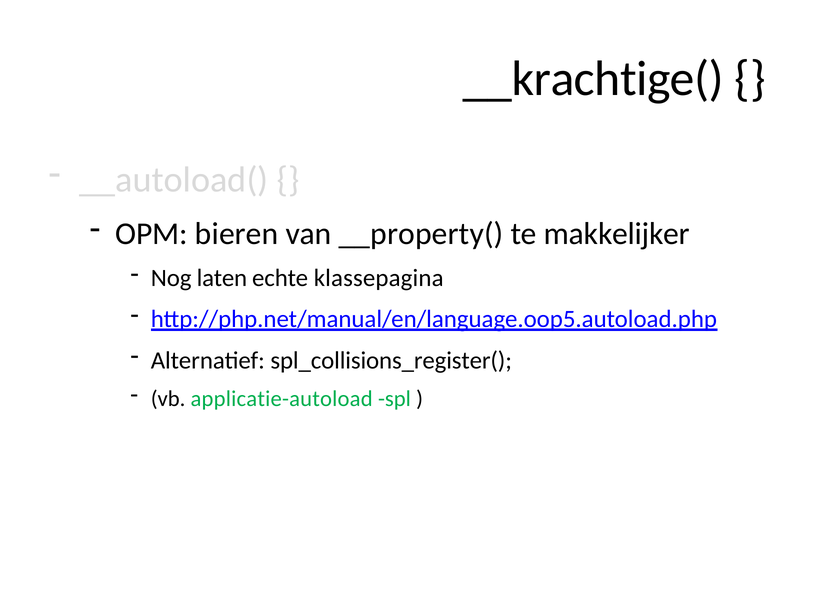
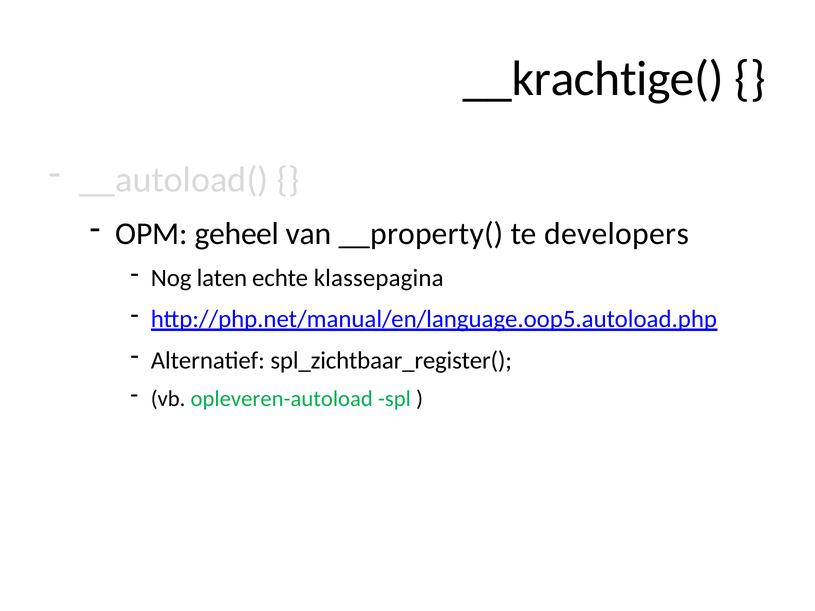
bieren: bieren -> geheel
makkelijker: makkelijker -> developers
spl_collisions_register(: spl_collisions_register( -> spl_zichtbaar_register(
applicatie-autoload: applicatie-autoload -> opleveren-autoload
